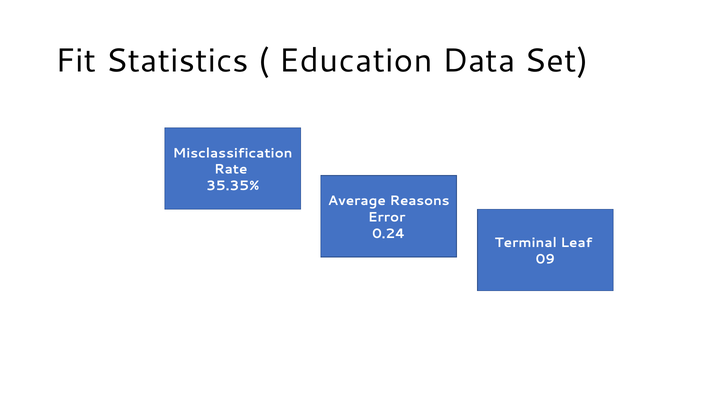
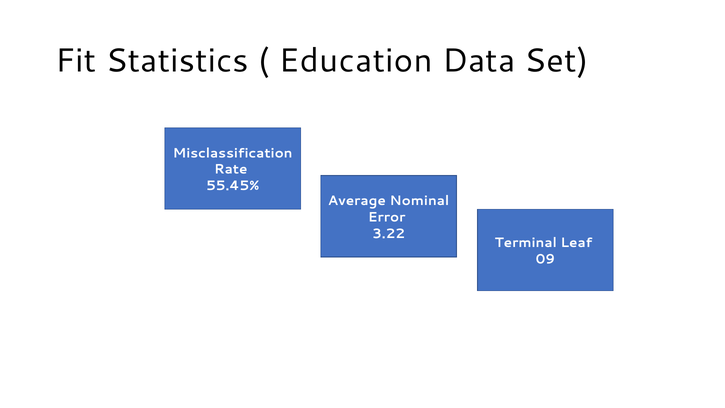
35.35%: 35.35% -> 55.45%
Reasons: Reasons -> Nominal
0.24: 0.24 -> 3.22
